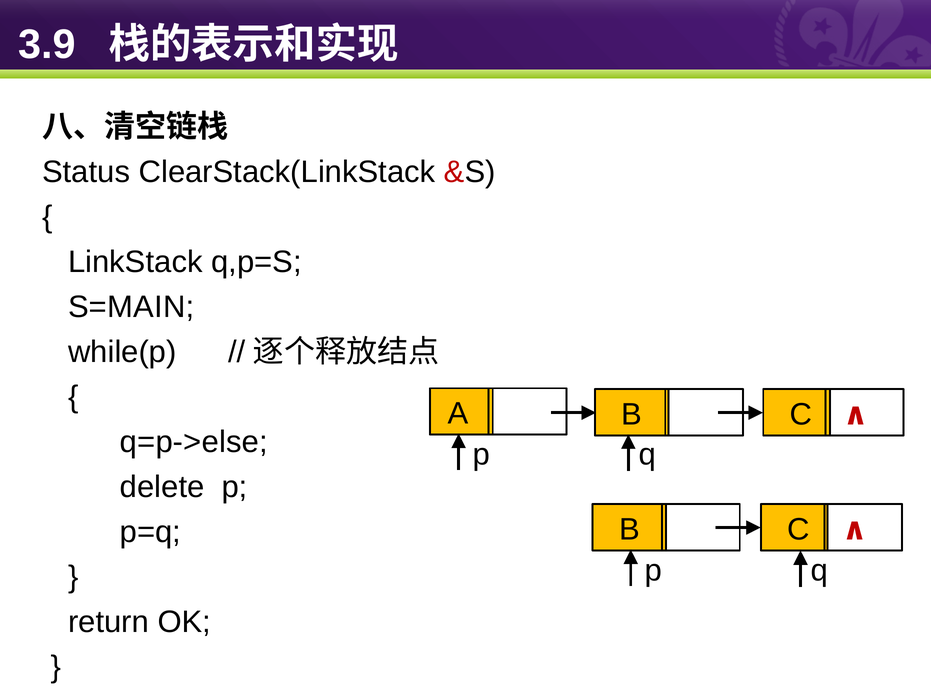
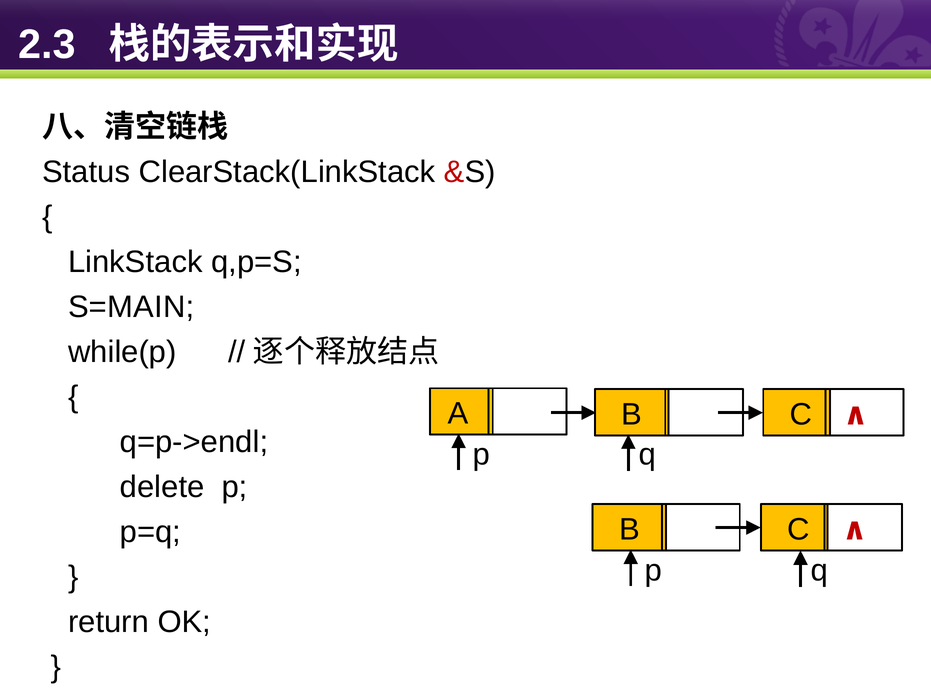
3.9: 3.9 -> 2.3
q=p->else: q=p->else -> q=p->endl
